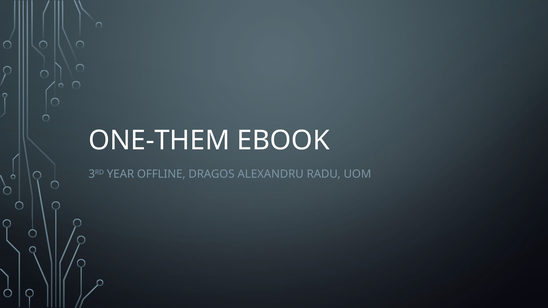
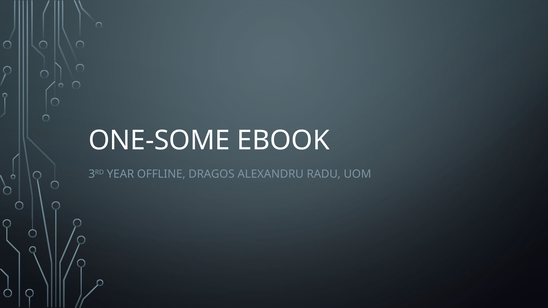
ONE-THEM: ONE-THEM -> ONE-SOME
